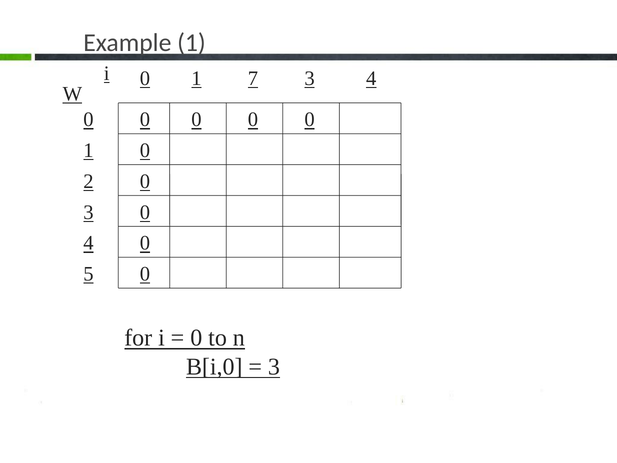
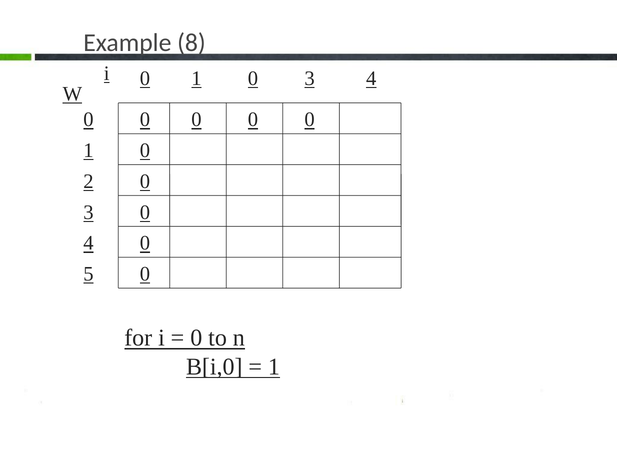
Example 1: 1 -> 8
0 1 7: 7 -> 0
3 at (274, 367): 3 -> 1
